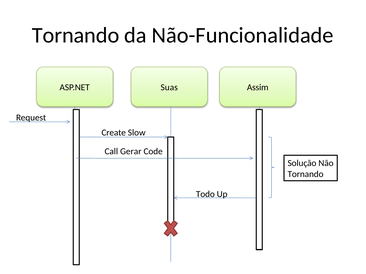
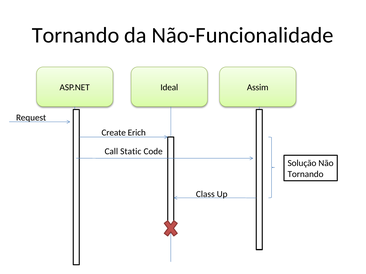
Suas: Suas -> Ideal
Slow: Slow -> Erich
Gerar: Gerar -> Static
Todo: Todo -> Class
